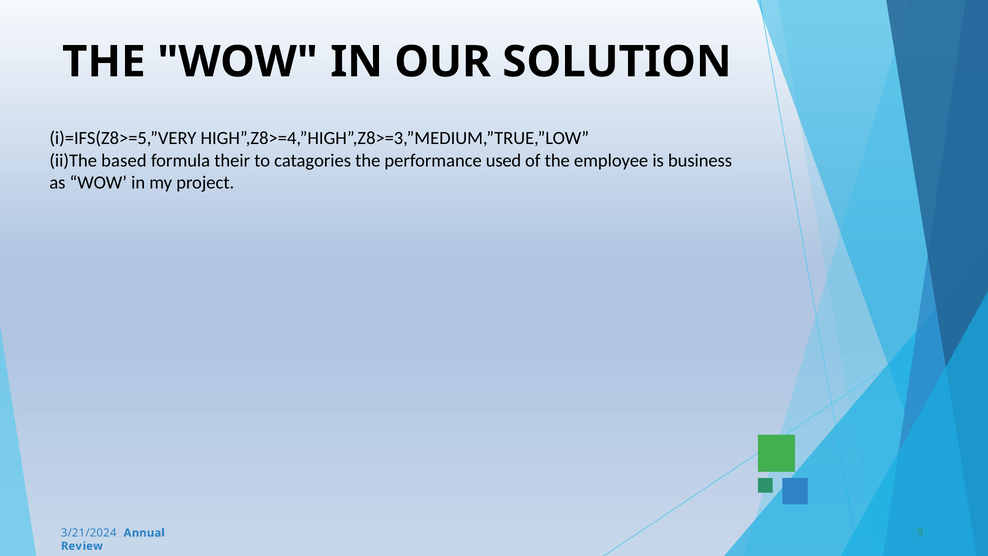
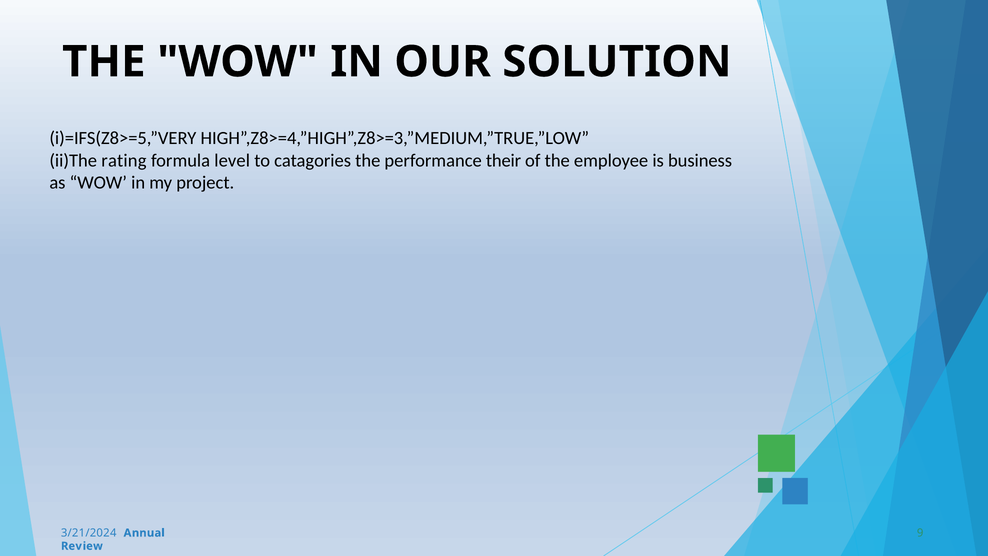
based: based -> rating
their: their -> level
used: used -> their
